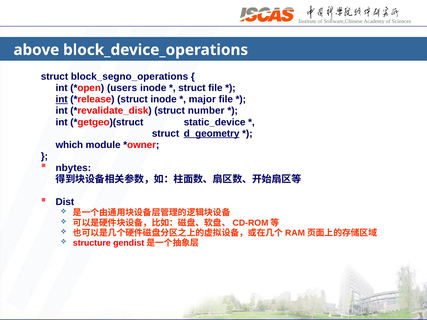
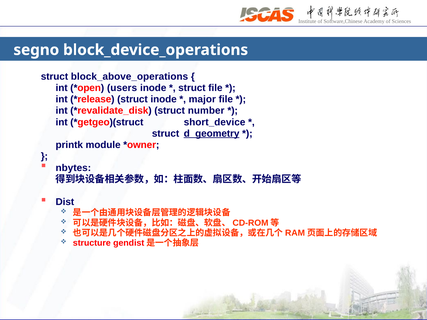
above: above -> segno
block_segno_operations: block_segno_operations -> block_above_operations
int at (62, 99) underline: present -> none
static_device: static_device -> short_device
which: which -> printk
